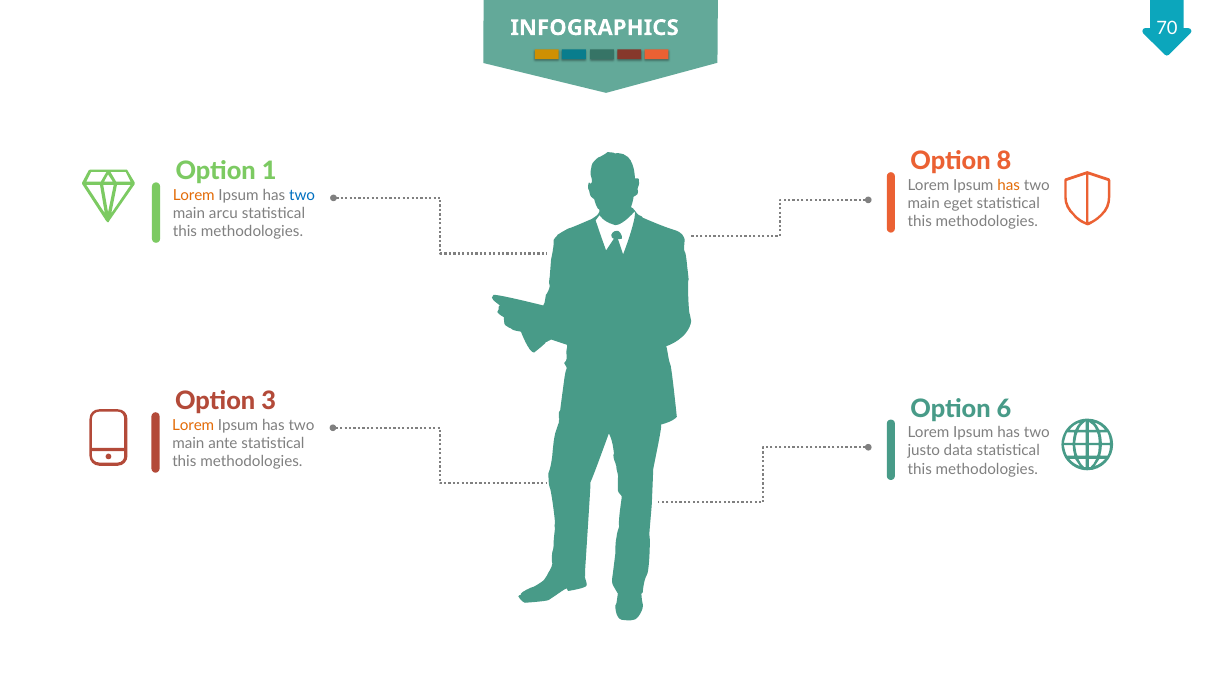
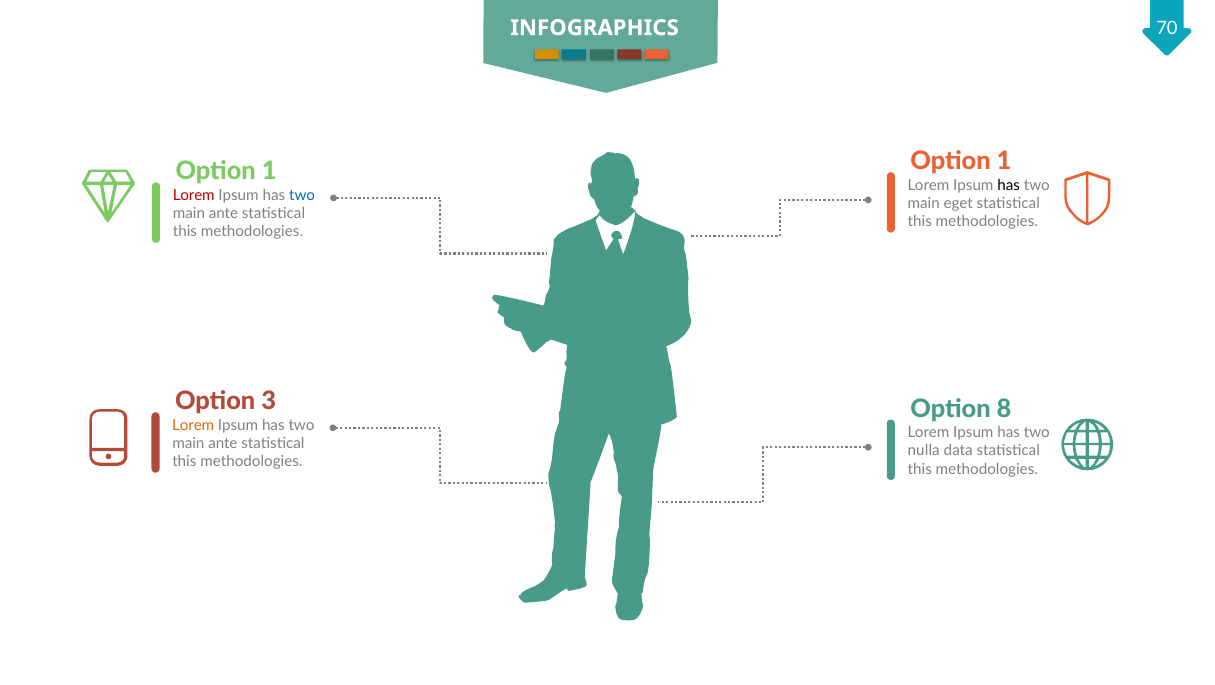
8 at (1004, 161): 8 -> 1
has at (1009, 185) colour: orange -> black
Lorem at (194, 195) colour: orange -> red
arcu at (223, 214): arcu -> ante
6: 6 -> 8
justo: justo -> nulla
